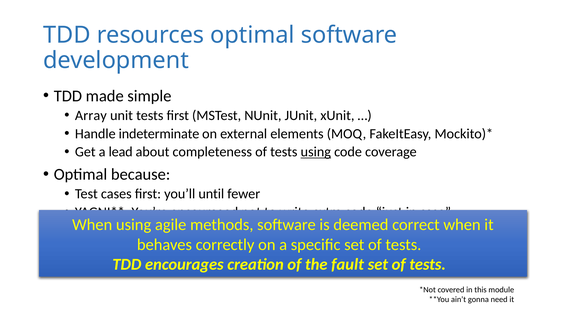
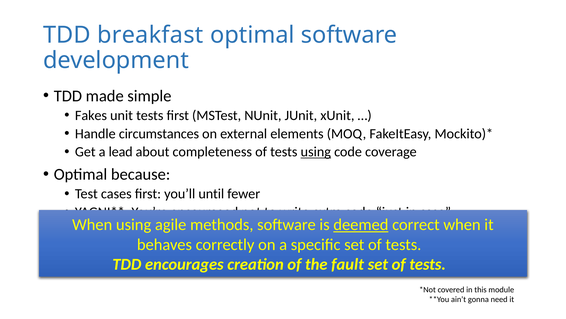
resources: resources -> breakfast
Array: Array -> Fakes
indeterminate: indeterminate -> circumstances
deemed underline: none -> present
